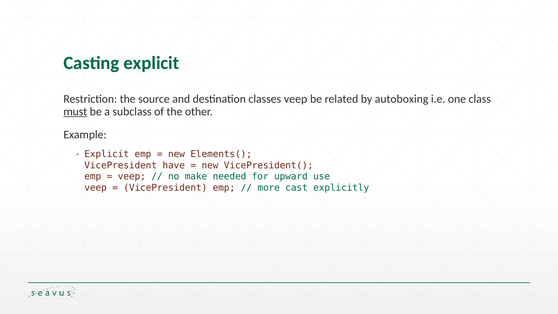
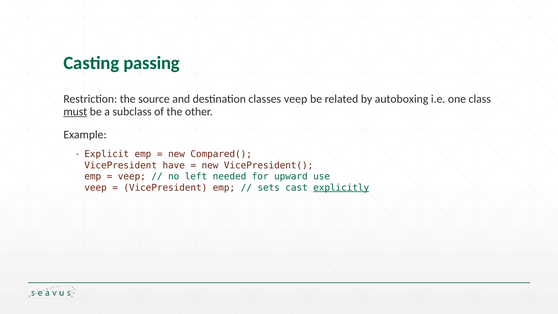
Casting explicit: explicit -> passing
Elements(: Elements( -> Compared(
make: make -> left
more: more -> sets
explicitly underline: none -> present
